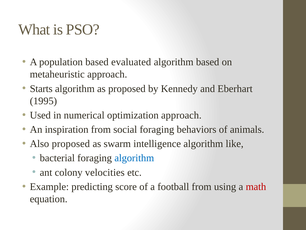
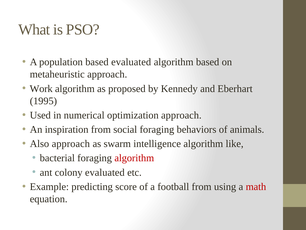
Starts: Starts -> Work
Also proposed: proposed -> approach
algorithm at (134, 158) colour: blue -> red
colony velocities: velocities -> evaluated
